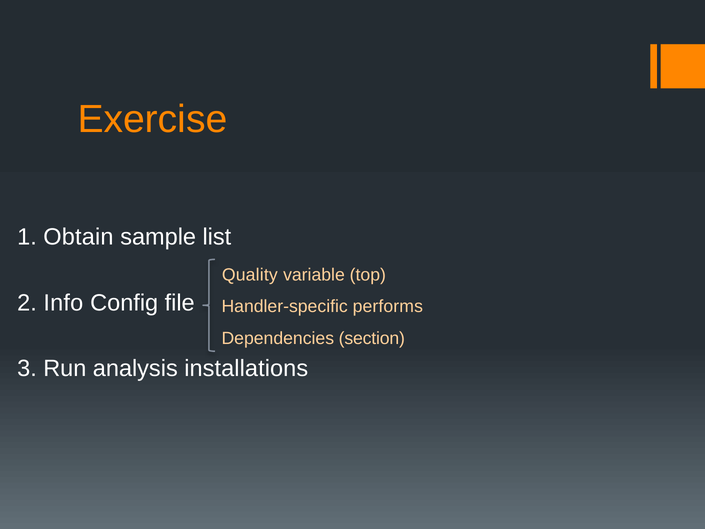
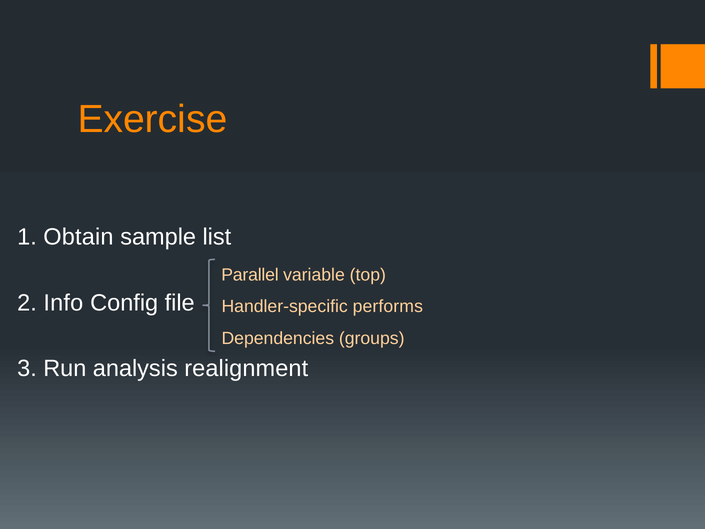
Quality: Quality -> Parallel
section: section -> groups
installations: installations -> realignment
